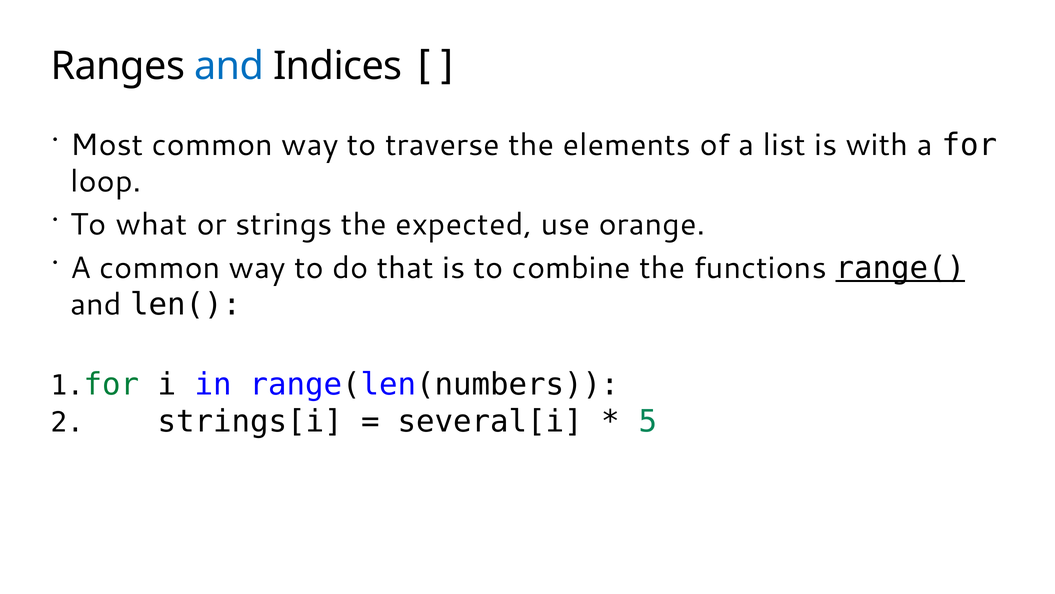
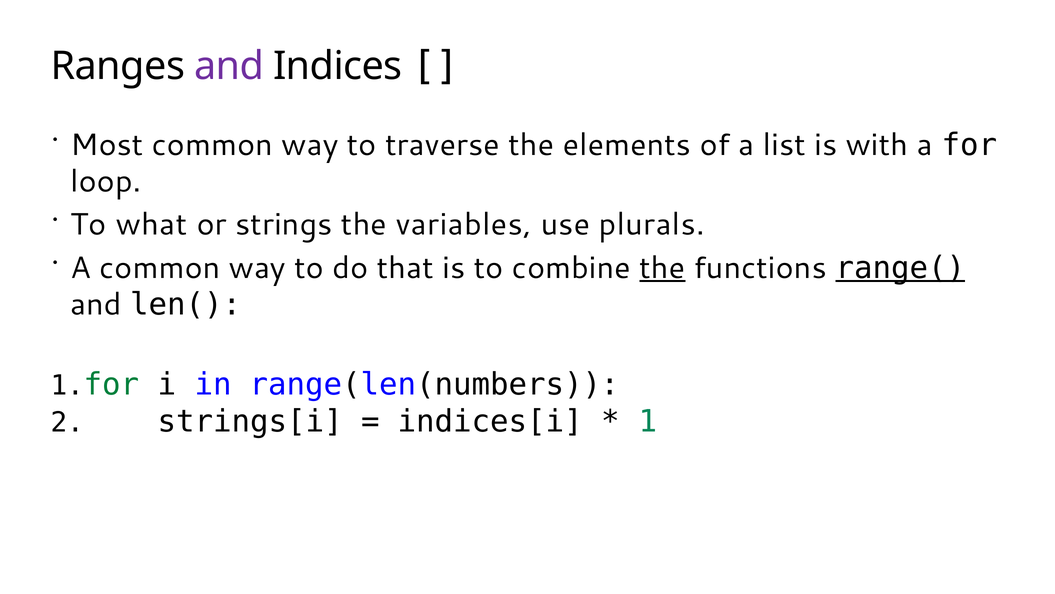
and at (229, 66) colour: blue -> purple
expected: expected -> variables
orange: orange -> plurals
the at (662, 268) underline: none -> present
several[i: several[i -> indices[i
5 at (648, 421): 5 -> 1
